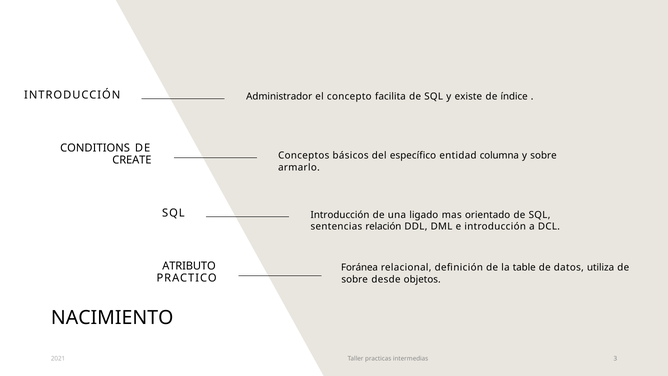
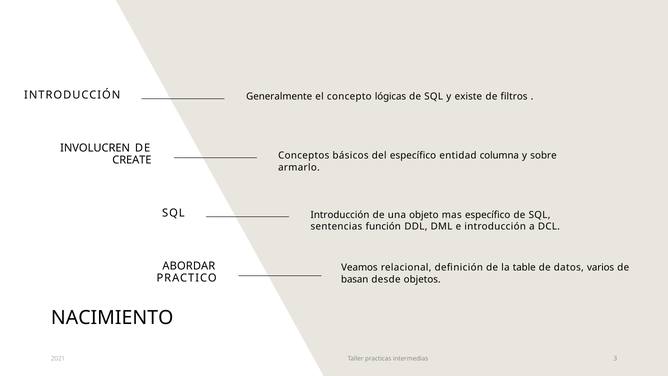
Administrador: Administrador -> Generalmente
facilita: facilita -> lógicas
índice: índice -> filtros
CONDITIONS: CONDITIONS -> INVOLUCREN
ligado: ligado -> objeto
mas orientado: orientado -> específico
relación: relación -> función
ATRIBUTO: ATRIBUTO -> ABORDAR
Foránea: Foránea -> Veamos
utiliza: utiliza -> varios
sobre at (355, 279): sobre -> basan
